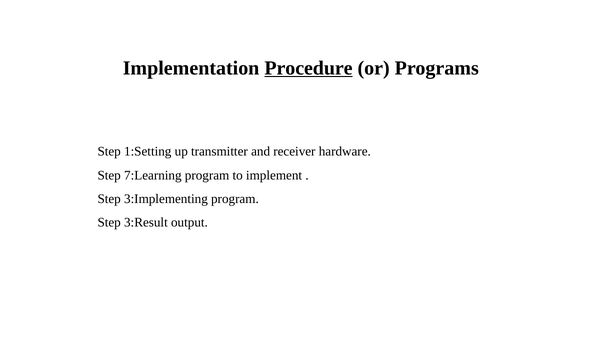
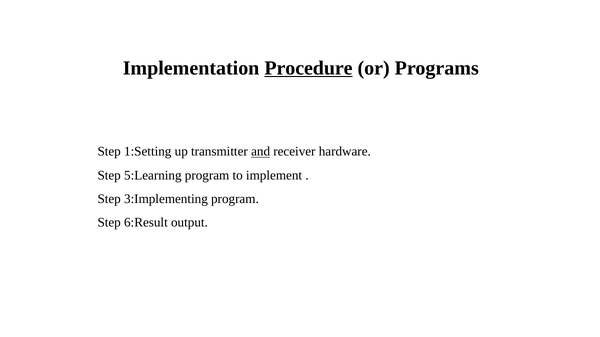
and underline: none -> present
7:Learning: 7:Learning -> 5:Learning
3:Result: 3:Result -> 6:Result
